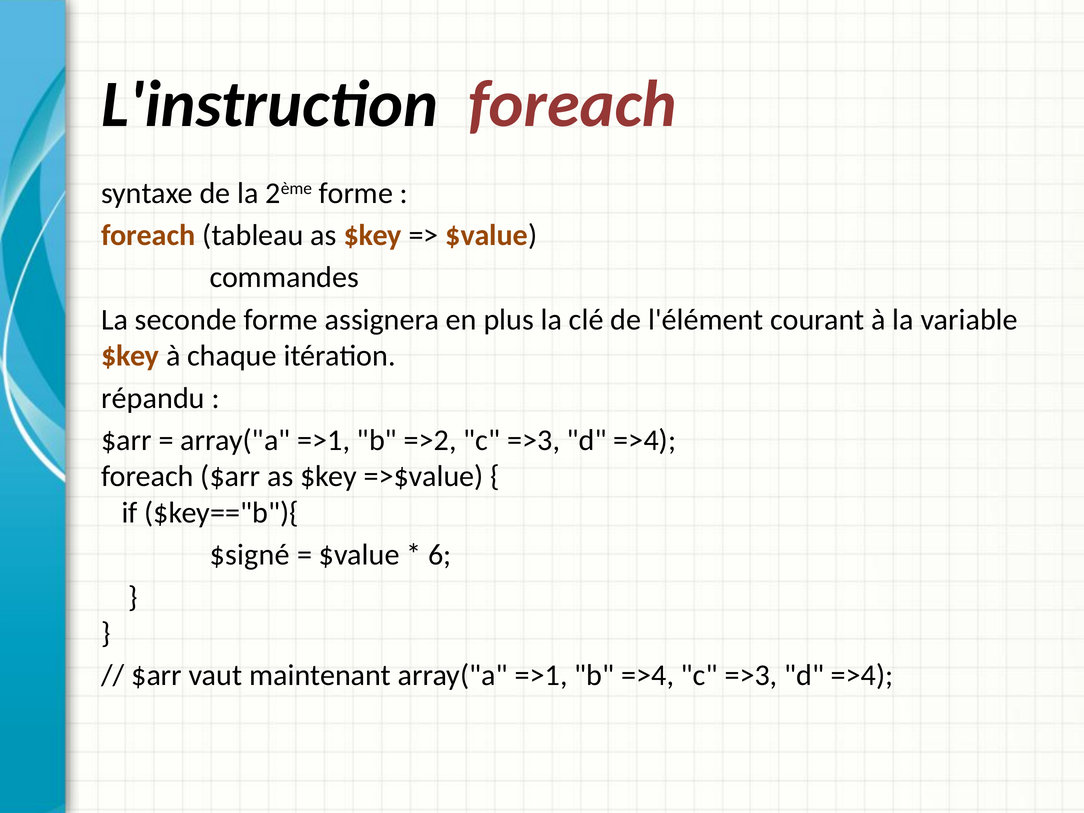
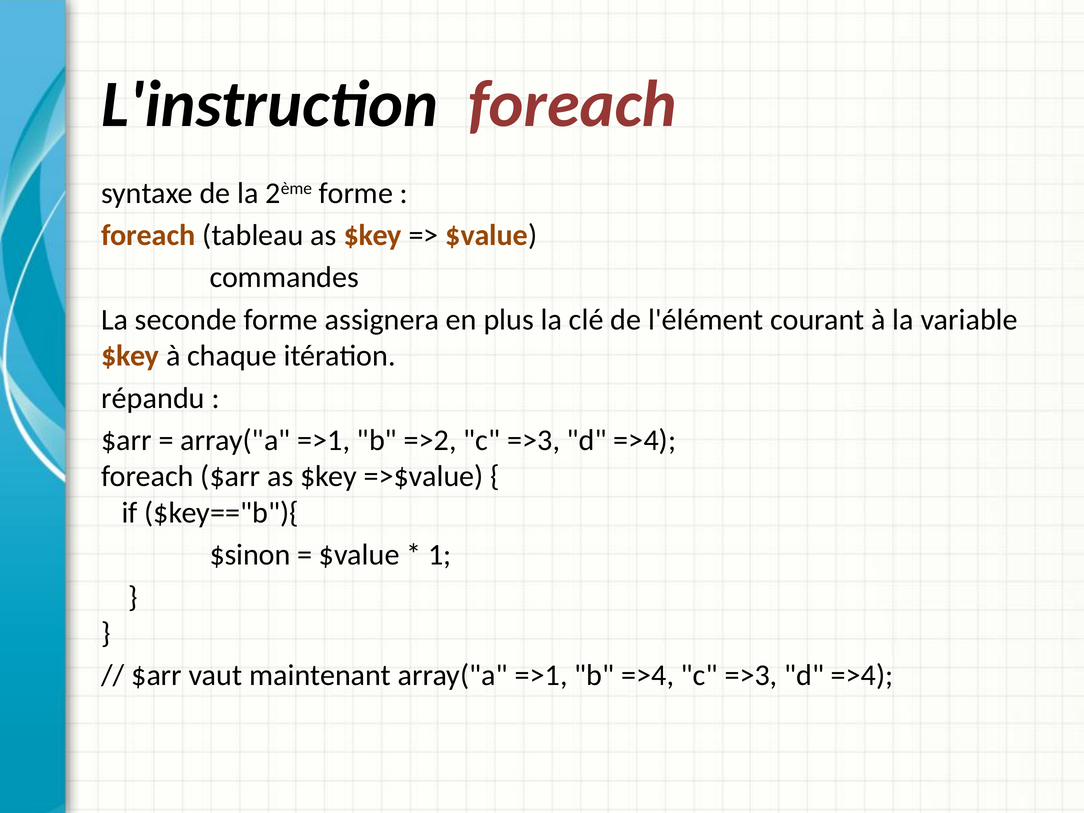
$signé: $signé -> $sinon
6: 6 -> 1
